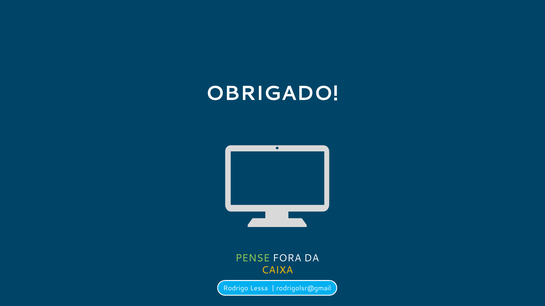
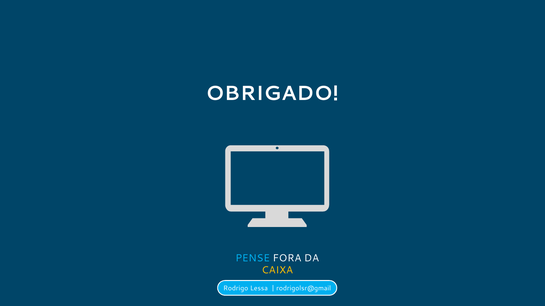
PENSE colour: light green -> light blue
